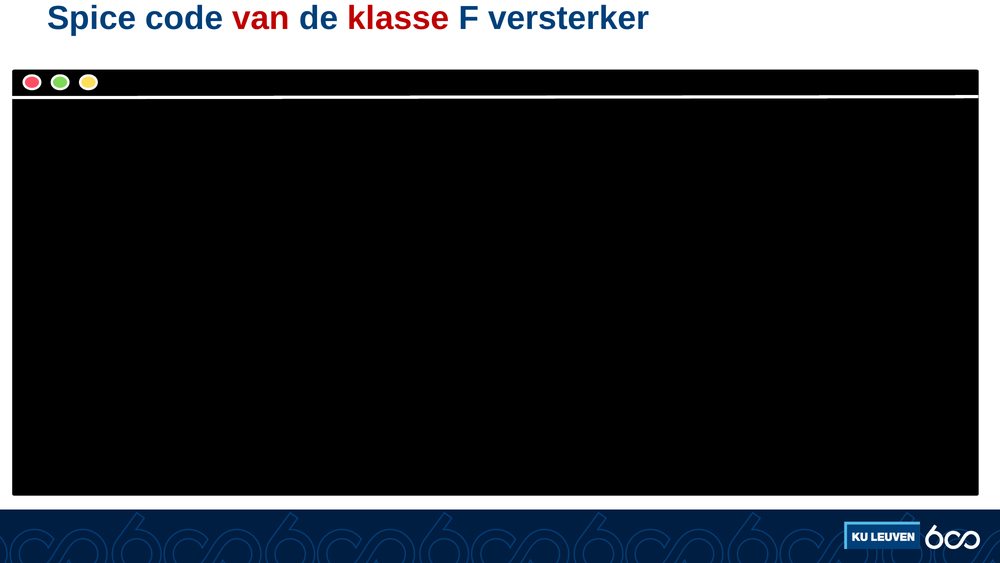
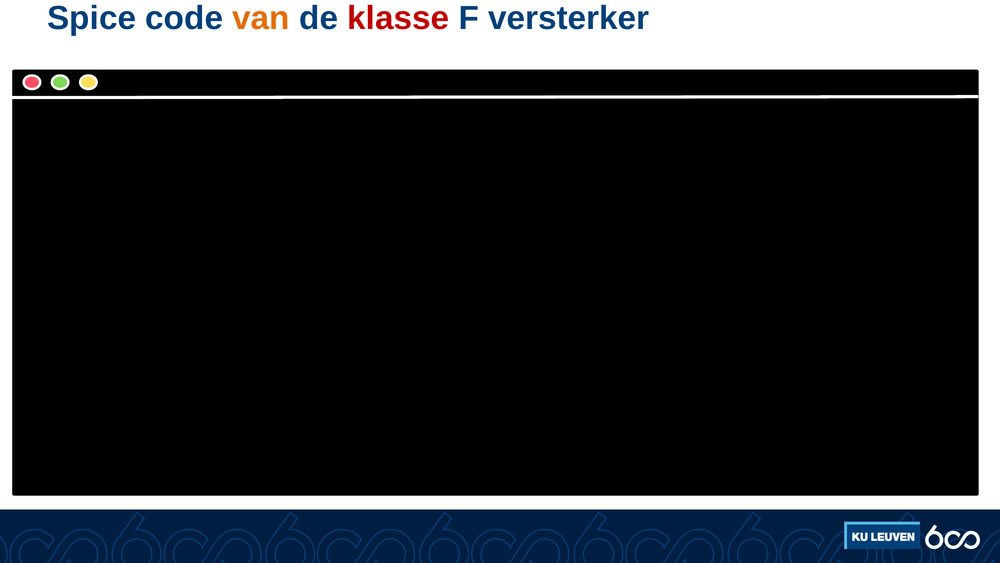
van colour: red -> orange
